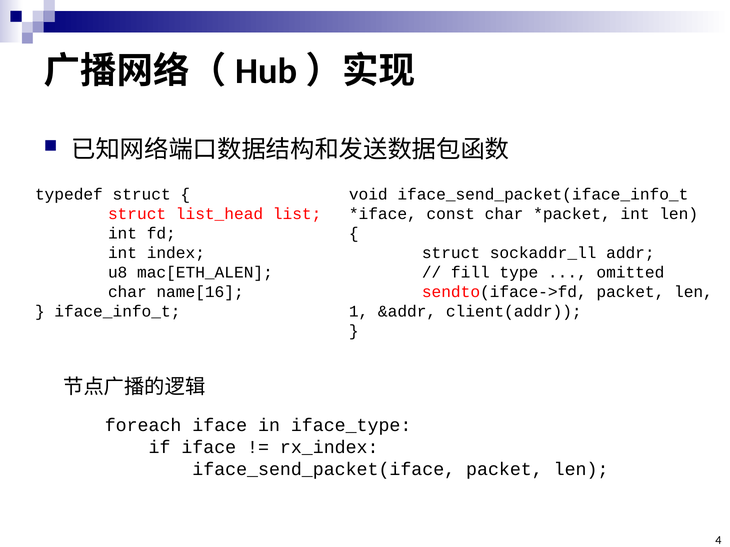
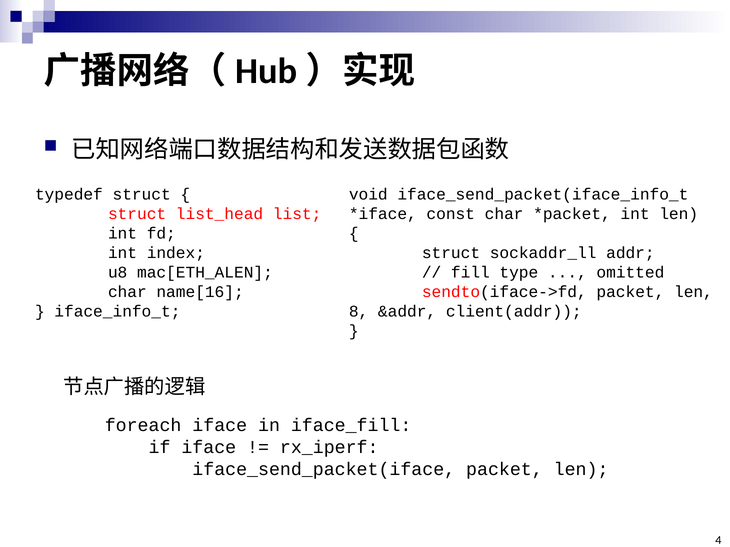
1: 1 -> 8
iface_type: iface_type -> iface_fill
rx_index: rx_index -> rx_iperf
